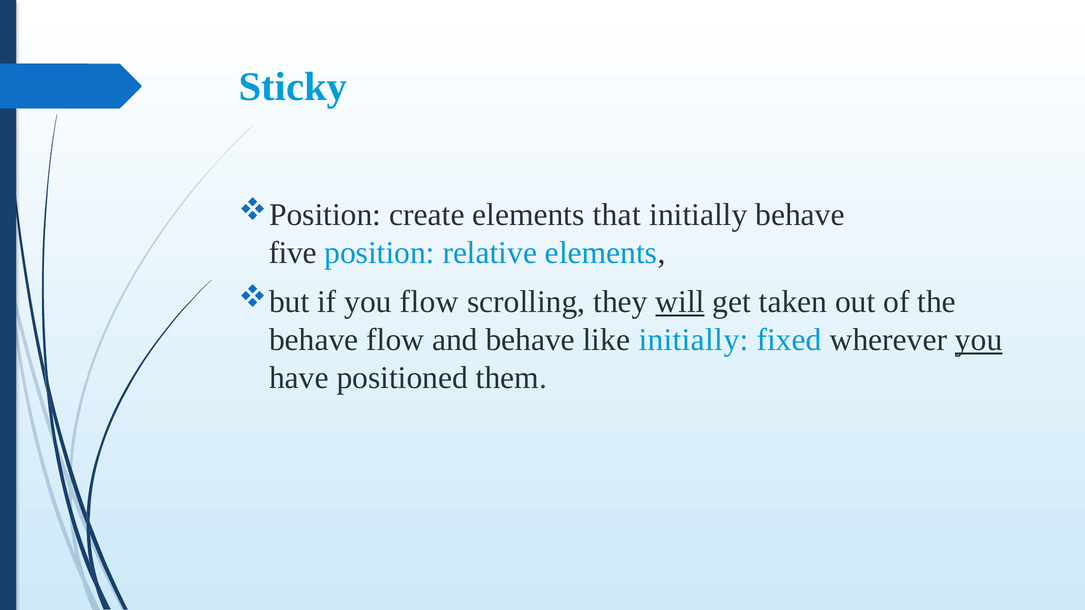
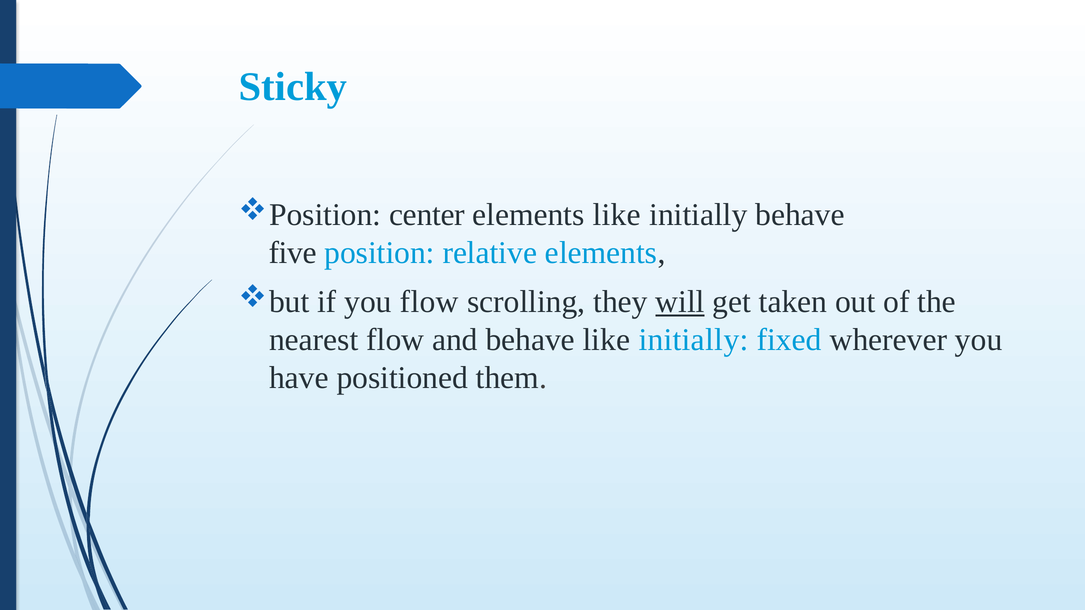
create: create -> center
elements that: that -> like
behave at (314, 340): behave -> nearest
you at (979, 340) underline: present -> none
